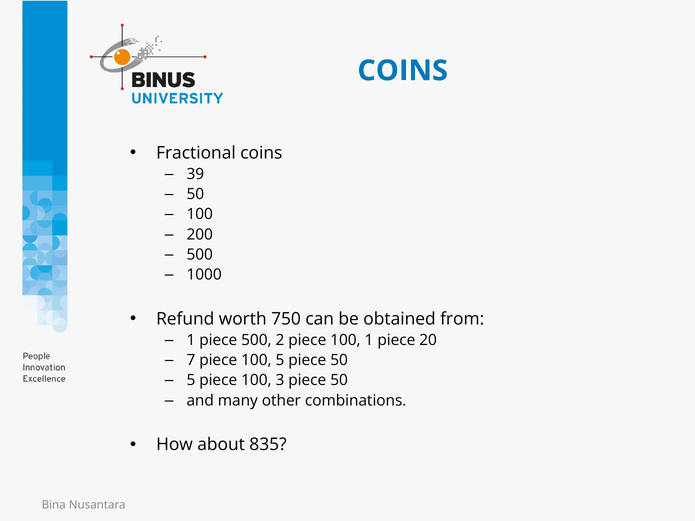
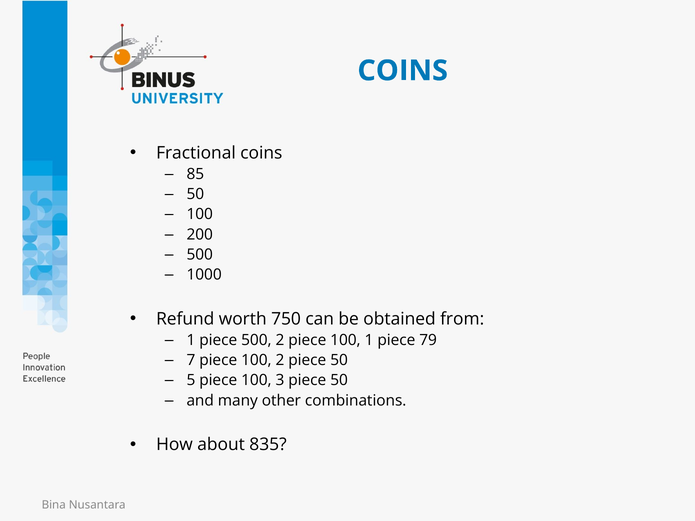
39: 39 -> 85
20: 20 -> 79
100 5: 5 -> 2
